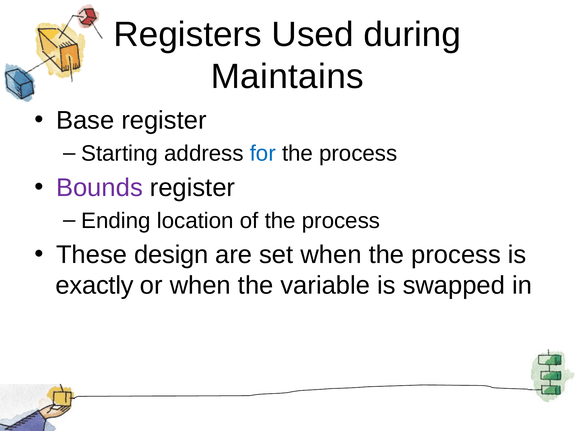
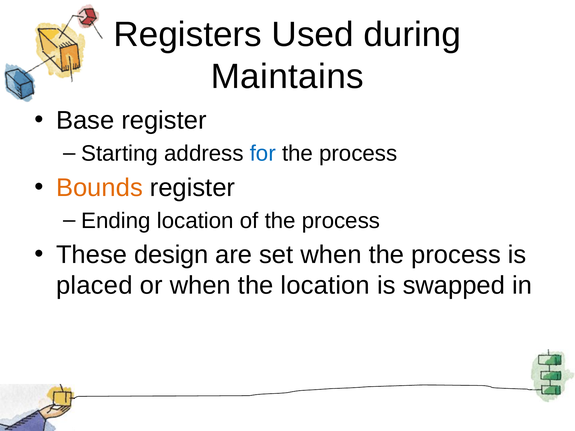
Bounds colour: purple -> orange
exactly: exactly -> placed
the variable: variable -> location
